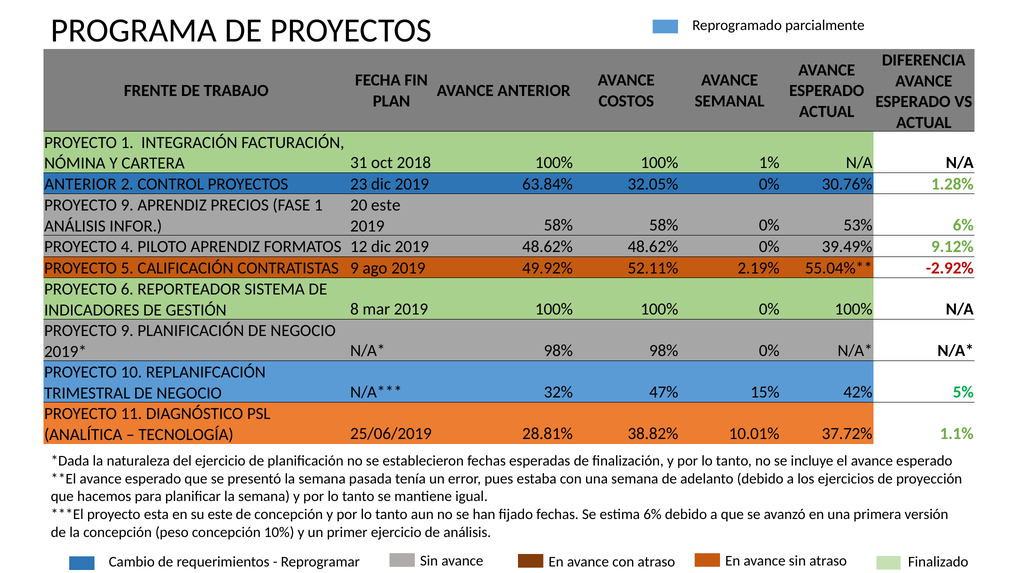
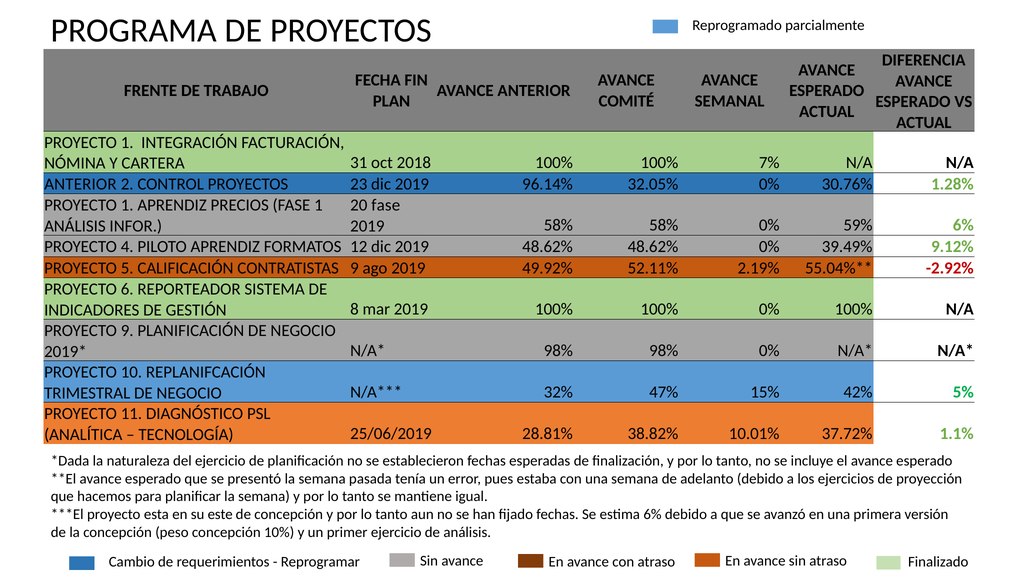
COSTOS: COSTOS -> COMITÉ
1%: 1% -> 7%
63.84%: 63.84% -> 96.14%
9 at (127, 205): 9 -> 1
20 este: este -> fase
53%: 53% -> 59%
